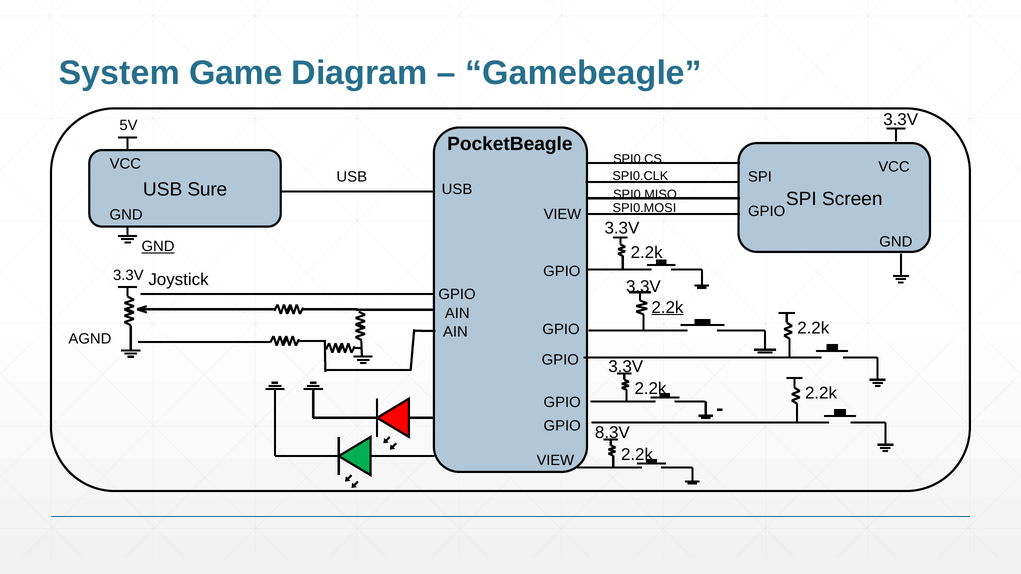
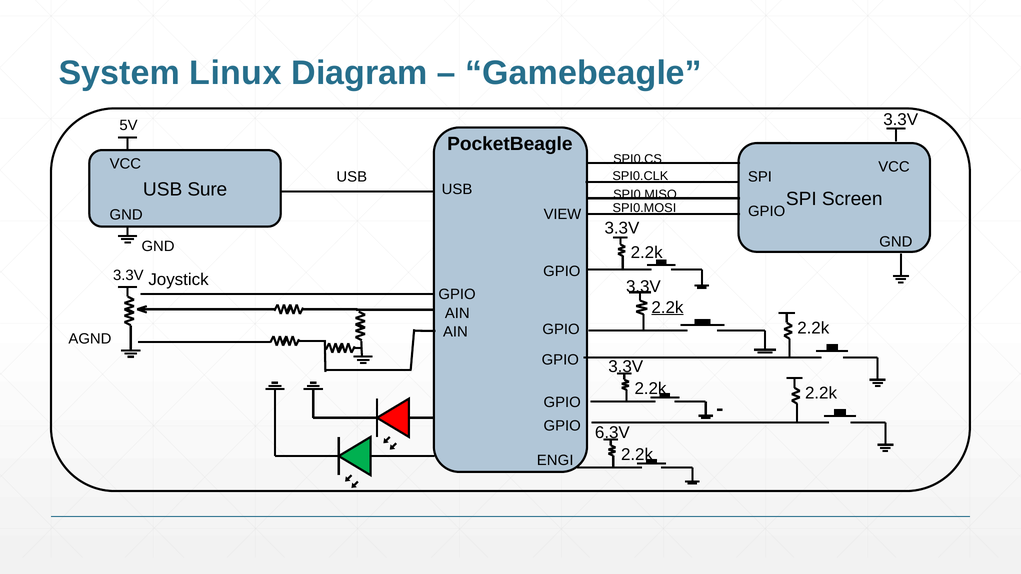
Game: Game -> Linux
GND at (158, 247) underline: present -> none
8.3V: 8.3V -> 6.3V
VIEW at (555, 461): VIEW -> ENGI
